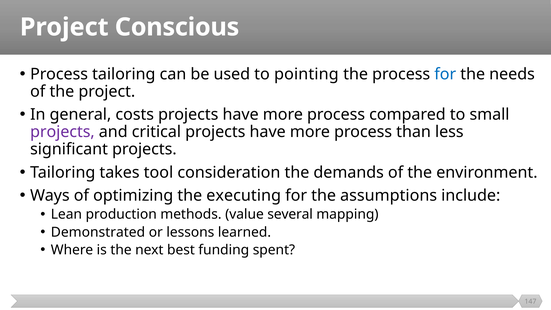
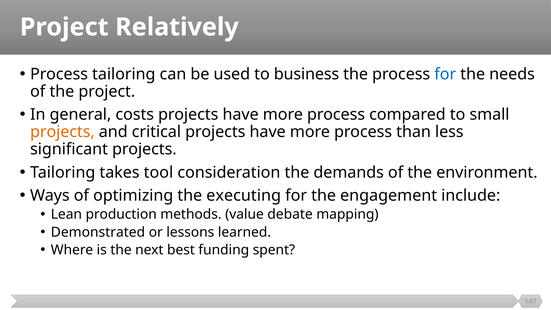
Conscious: Conscious -> Relatively
pointing: pointing -> business
projects at (62, 132) colour: purple -> orange
assumptions: assumptions -> engagement
several: several -> debate
